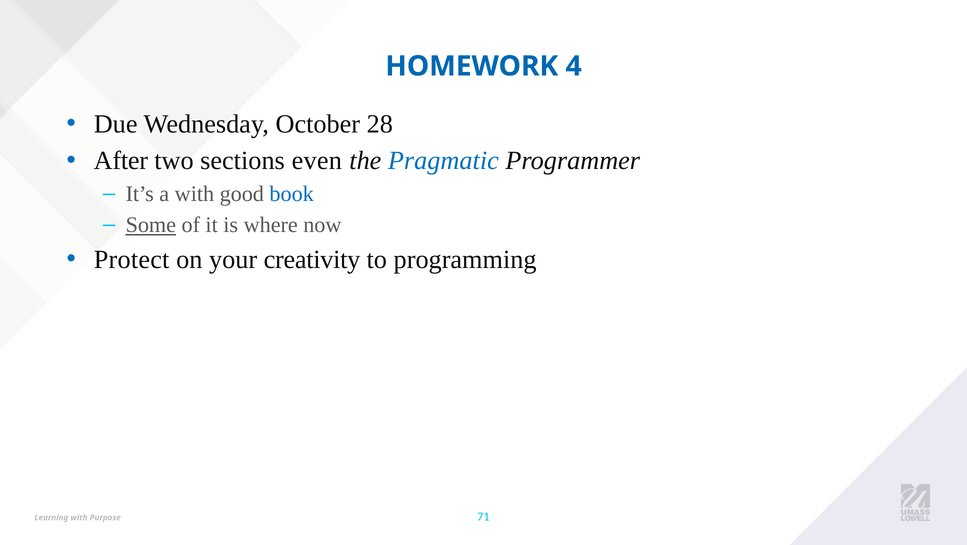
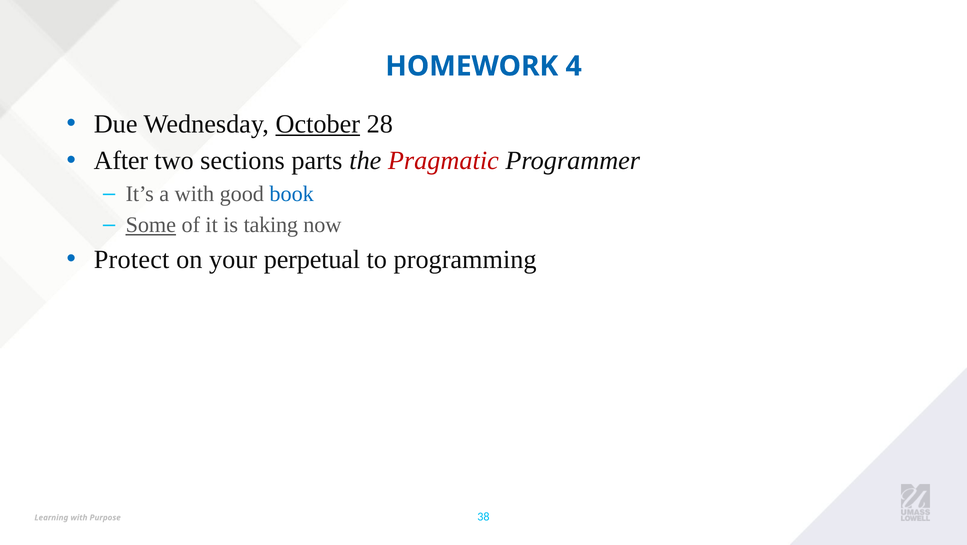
October underline: none -> present
even: even -> parts
Pragmatic colour: blue -> red
where: where -> taking
creativity: creativity -> perpetual
71: 71 -> 38
